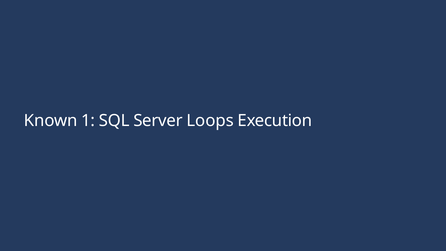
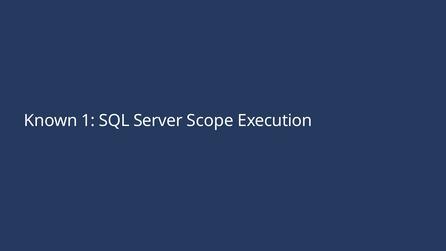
Loops: Loops -> Scope
